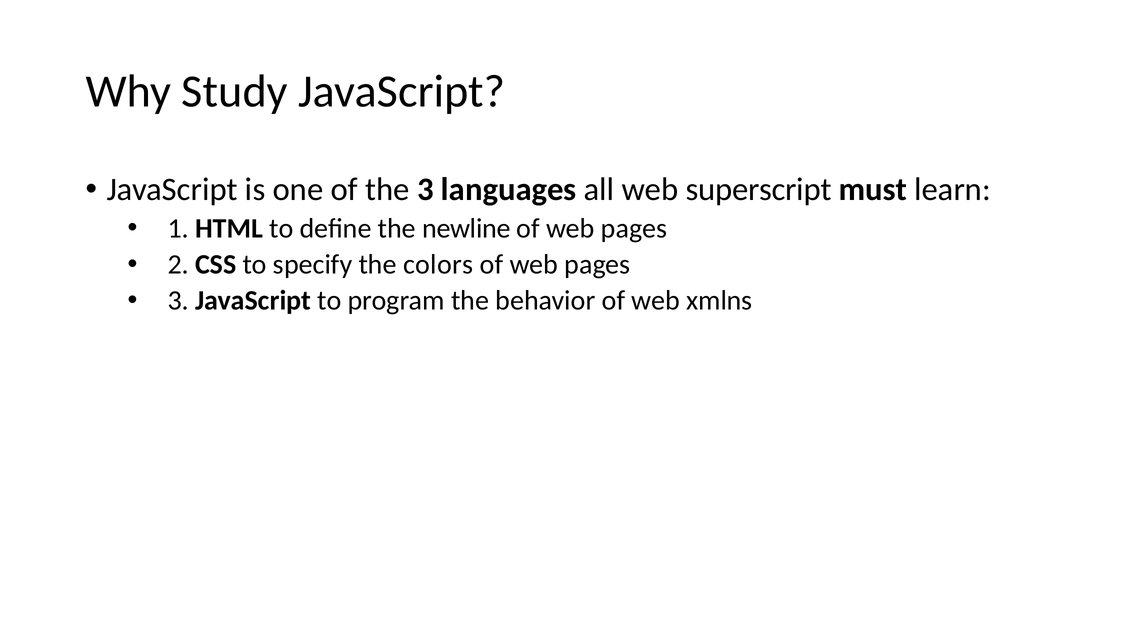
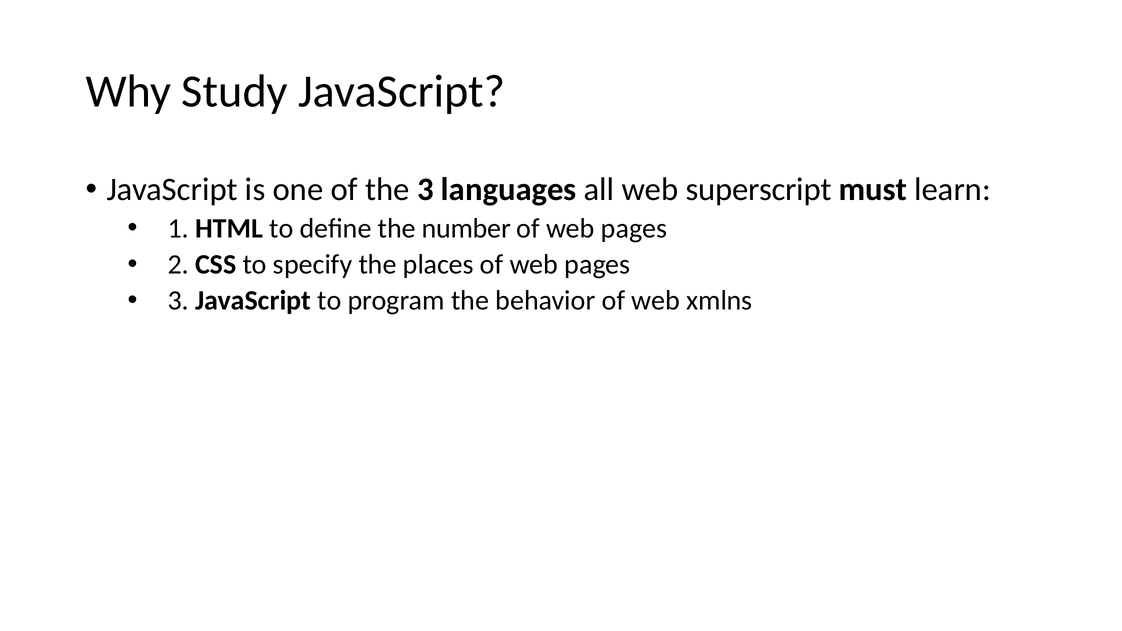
newline: newline -> number
colors: colors -> places
